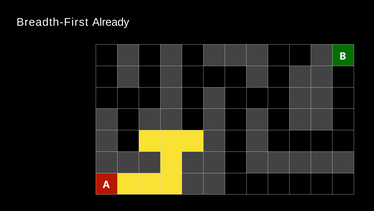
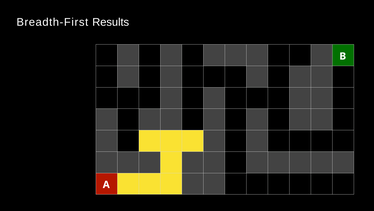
Already: Already -> Results
